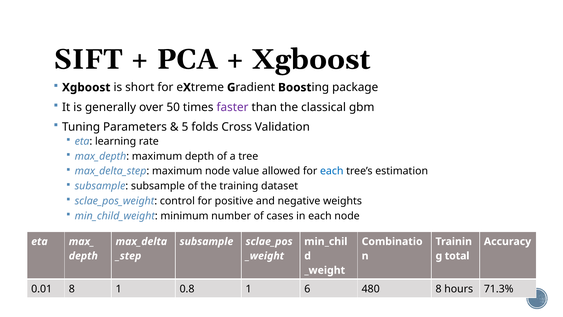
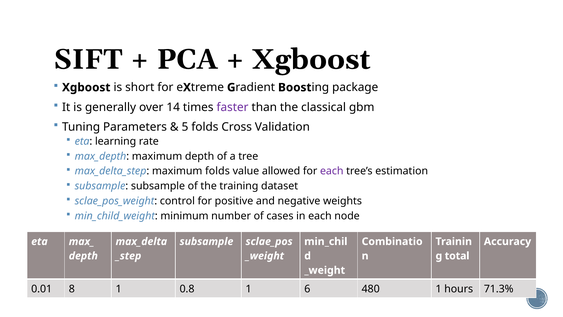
50: 50 -> 14
maximum node: node -> folds
each at (332, 171) colour: blue -> purple
480 8: 8 -> 1
